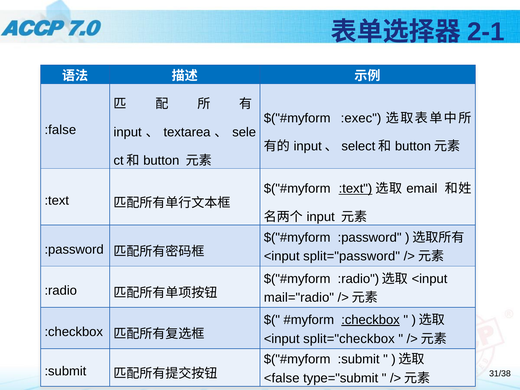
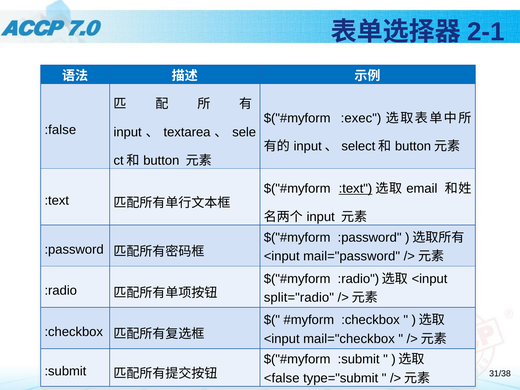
split="password: split="password -> mail="password
mail="radio: mail="radio -> split="radio
:checkbox at (370, 320) underline: present -> none
split="checkbox: split="checkbox -> mail="checkbox
